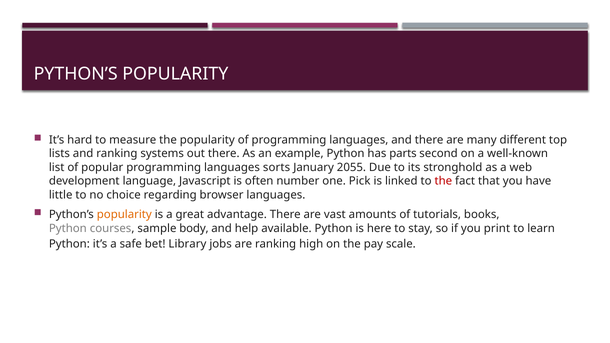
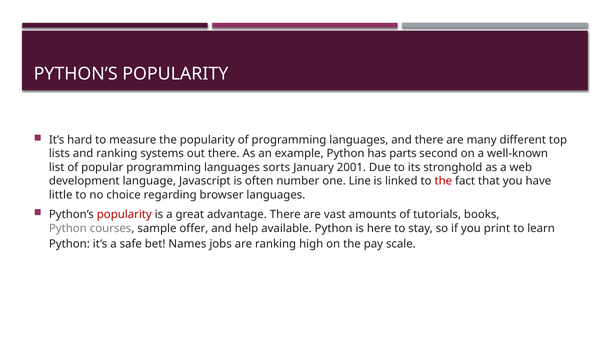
2055: 2055 -> 2001
Pick: Pick -> Line
popularity at (124, 215) colour: orange -> red
body: body -> offer
Library: Library -> Names
